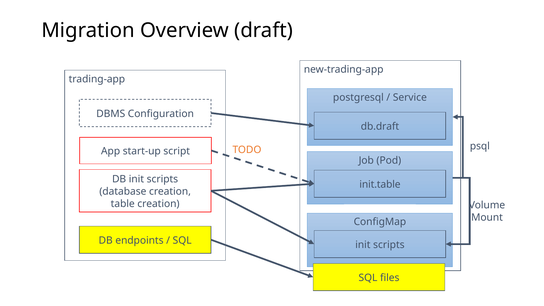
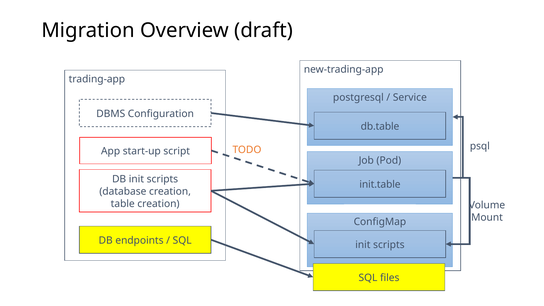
db.draft: db.draft -> db.table
